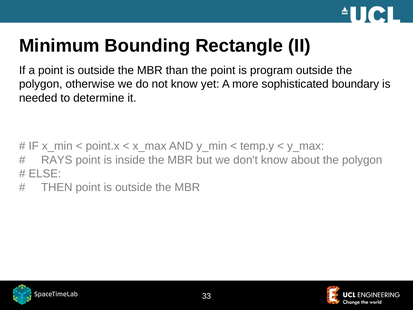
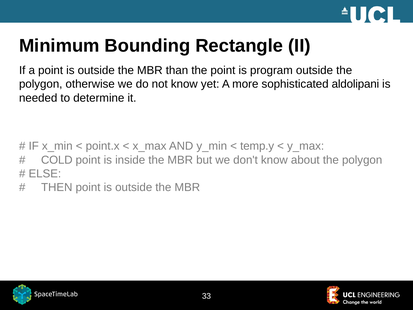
boundary: boundary -> aldolipani
RAYS: RAYS -> COLD
